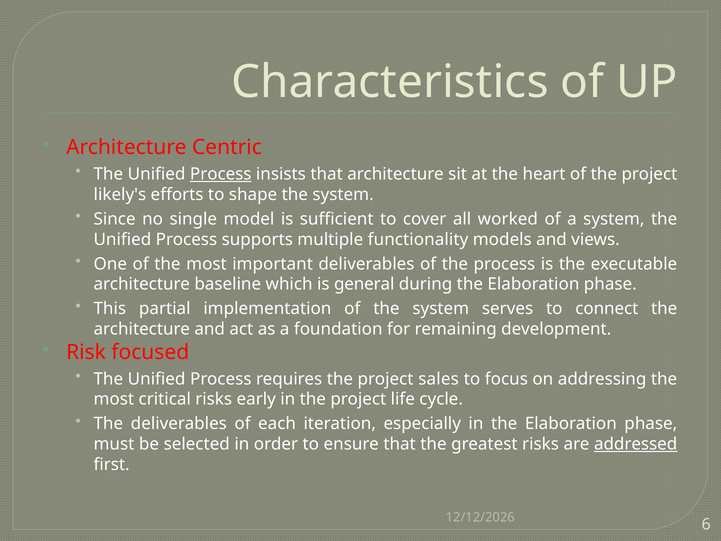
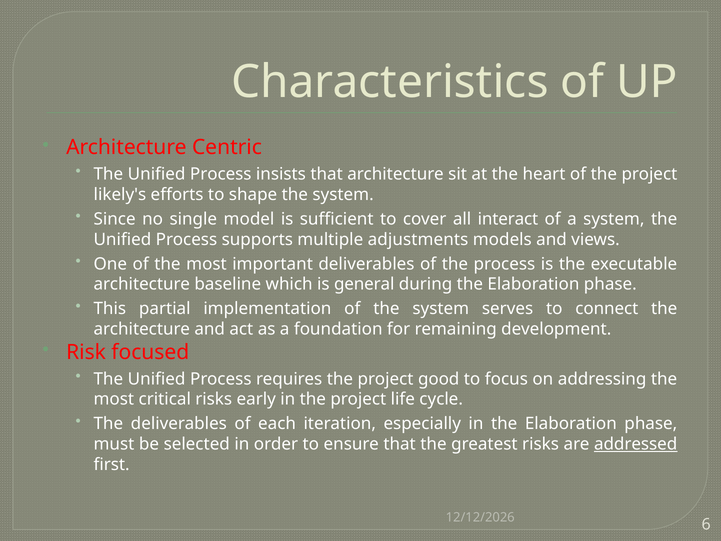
Process at (221, 174) underline: present -> none
worked: worked -> interact
functionality: functionality -> adjustments
sales: sales -> good
